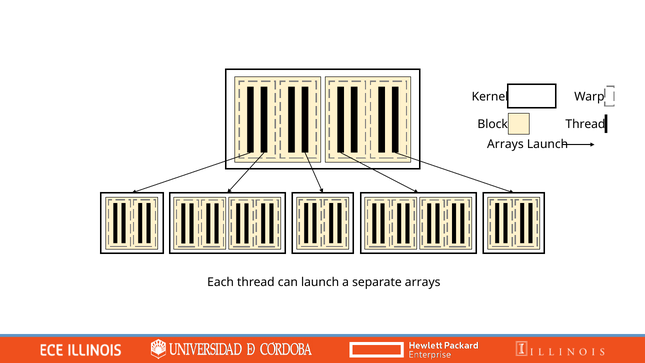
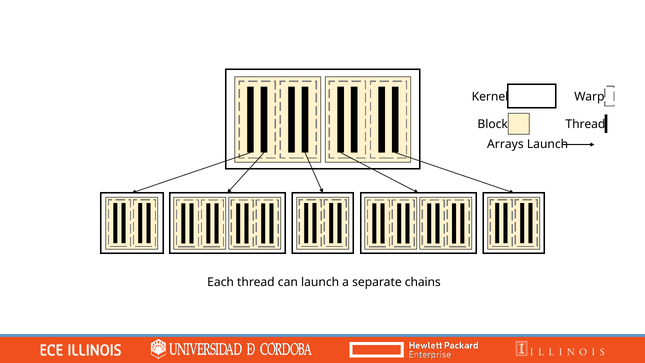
separate arrays: arrays -> chains
